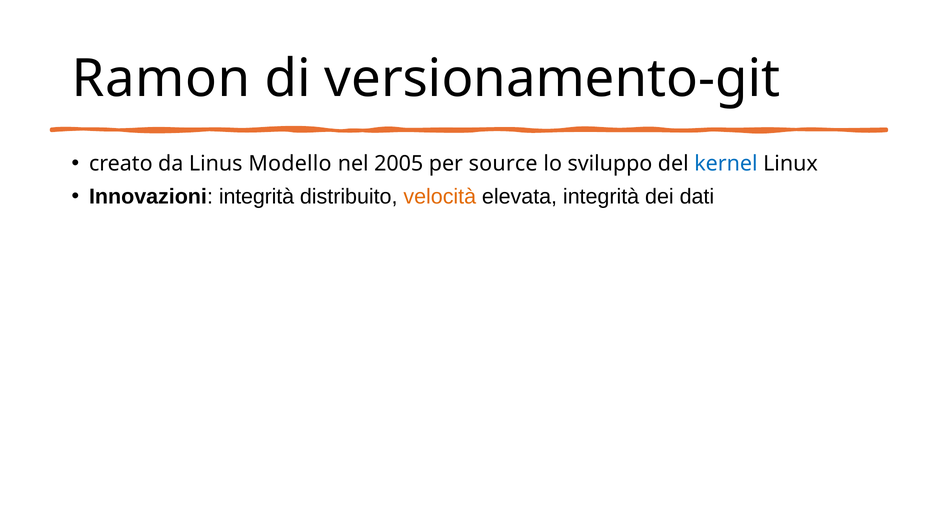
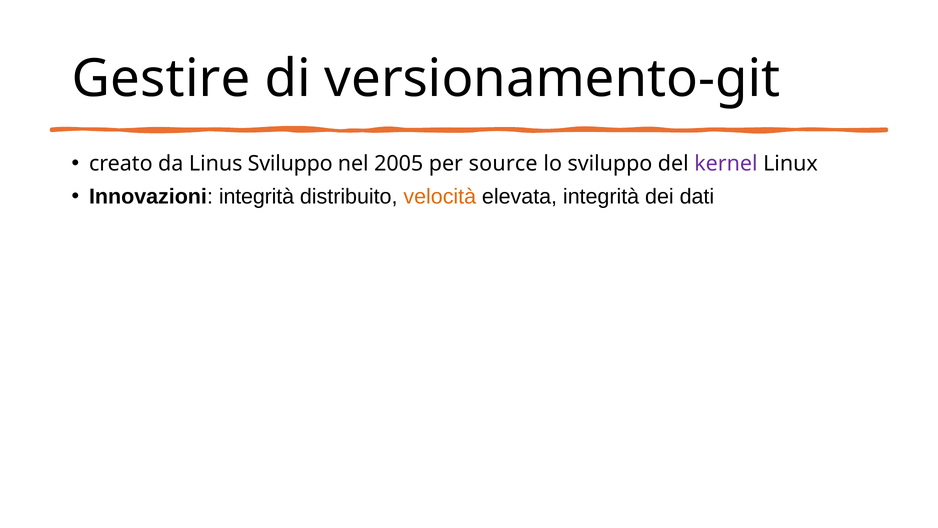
Ramon: Ramon -> Gestire
Linus Modello: Modello -> Sviluppo
kernel colour: blue -> purple
